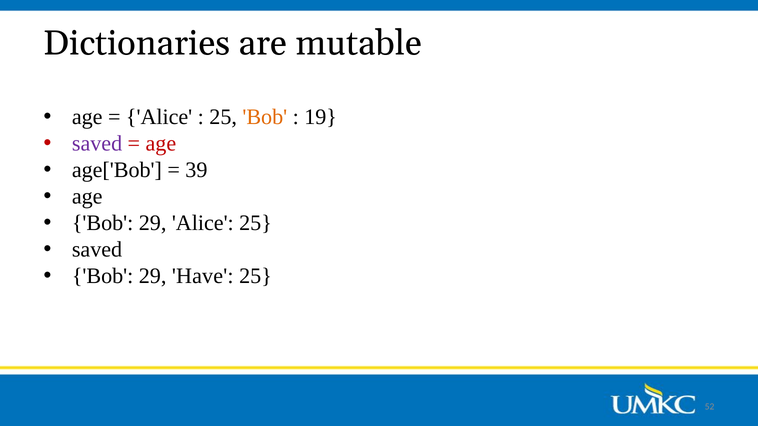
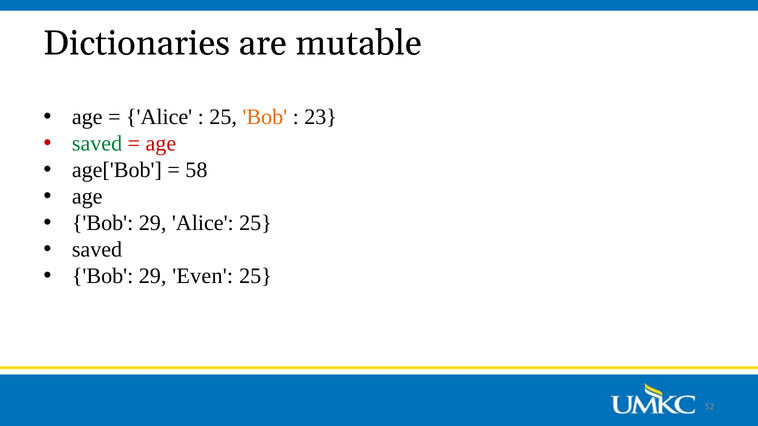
19: 19 -> 23
saved at (97, 144) colour: purple -> green
39: 39 -> 58
Have: Have -> Even
